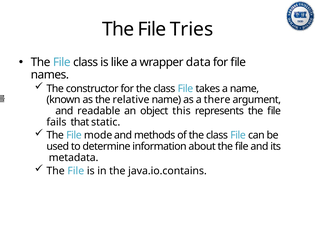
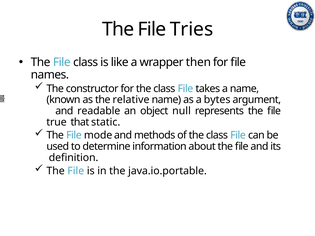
data: data -> then
there: there -> bytes
this: this -> null
fails: fails -> true
metadata: metadata -> definition
java.io.contains: java.io.contains -> java.io.portable
